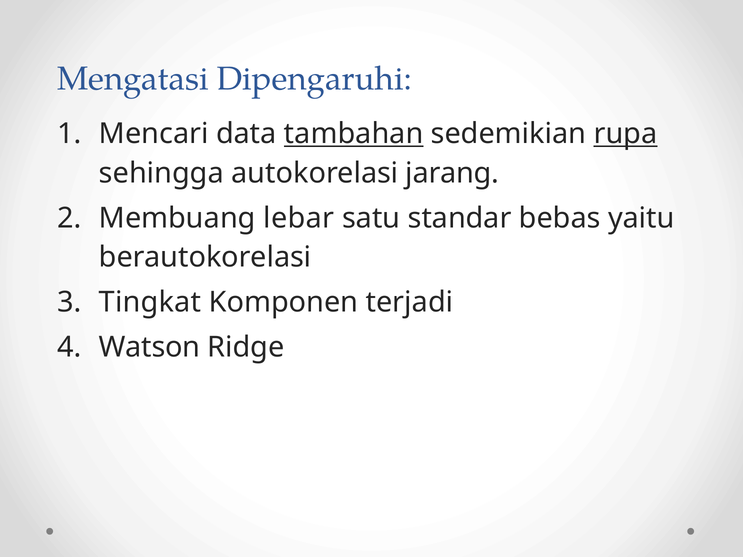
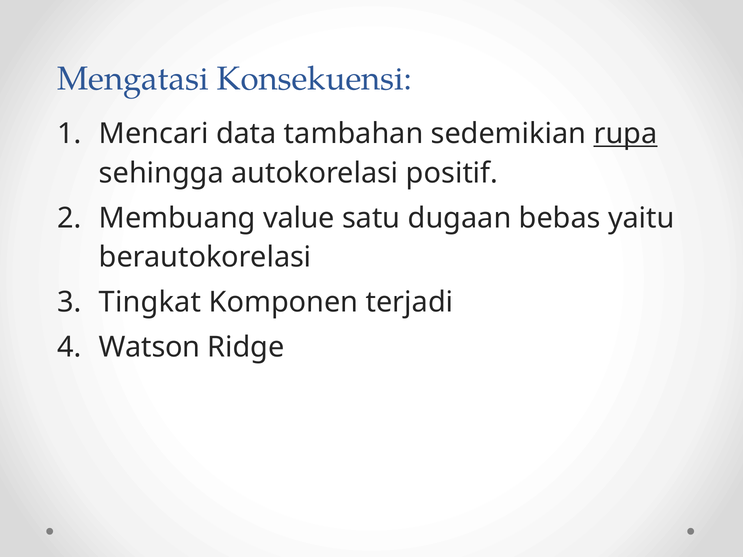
Dipengaruhi: Dipengaruhi -> Konsekuensi
tambahan underline: present -> none
jarang: jarang -> positif
lebar: lebar -> value
standar: standar -> dugaan
